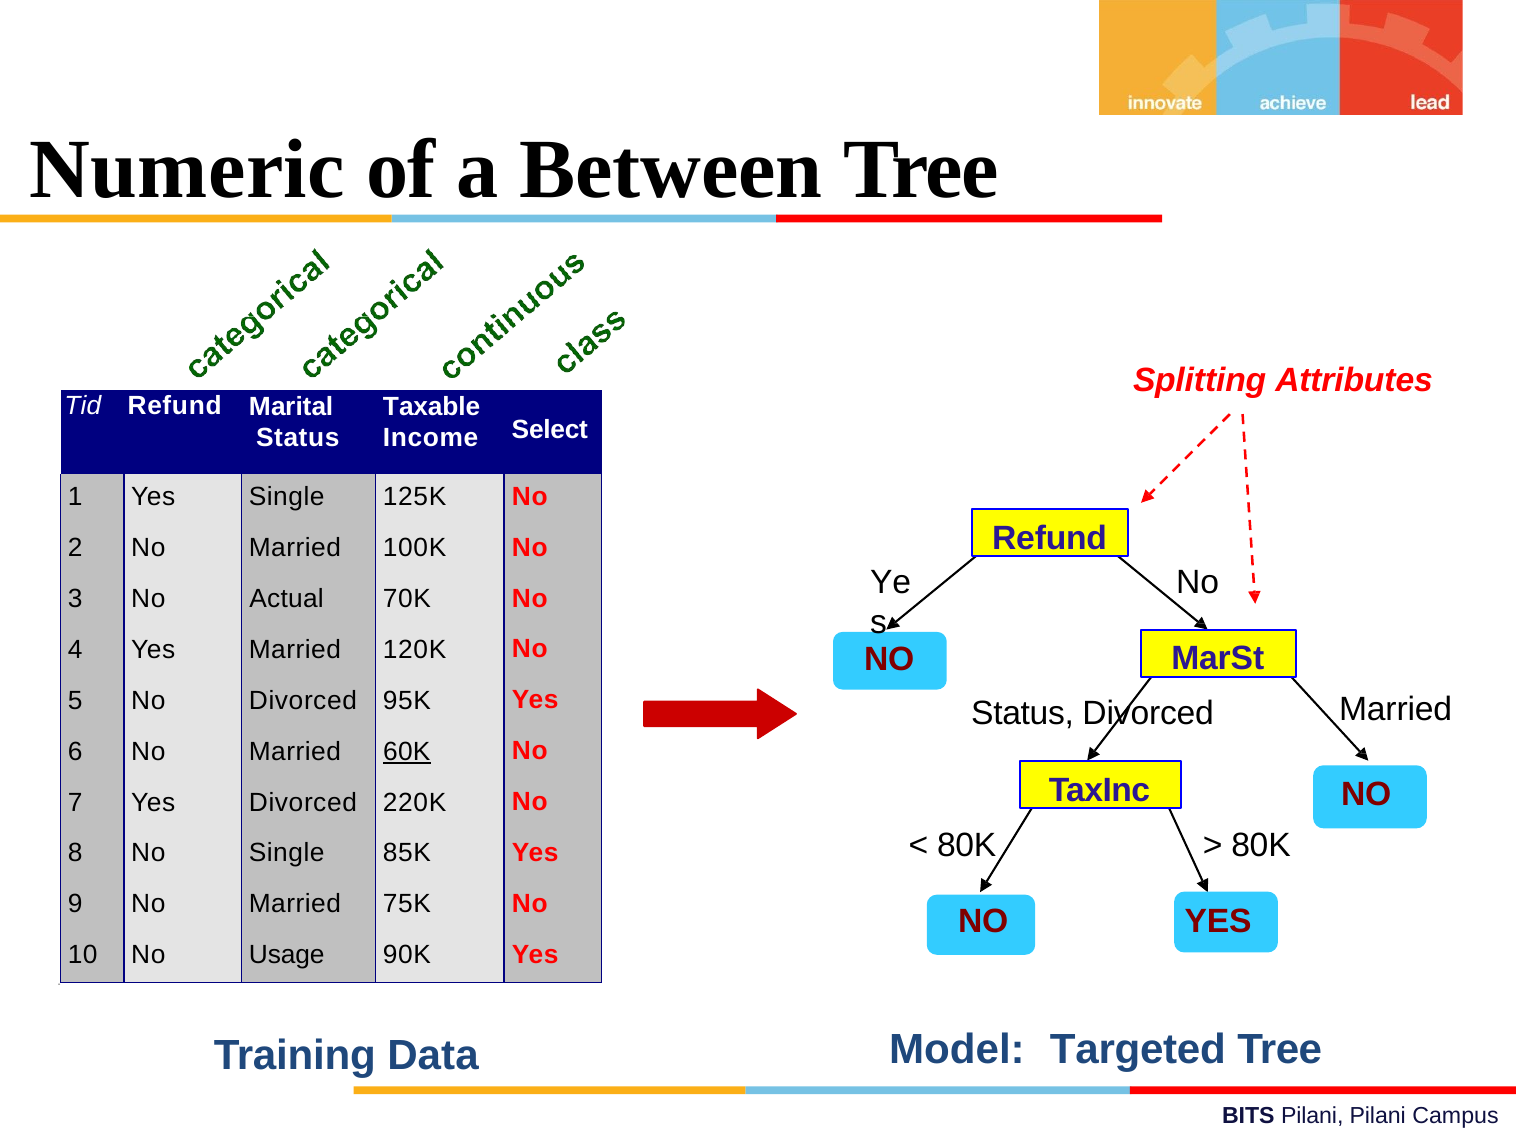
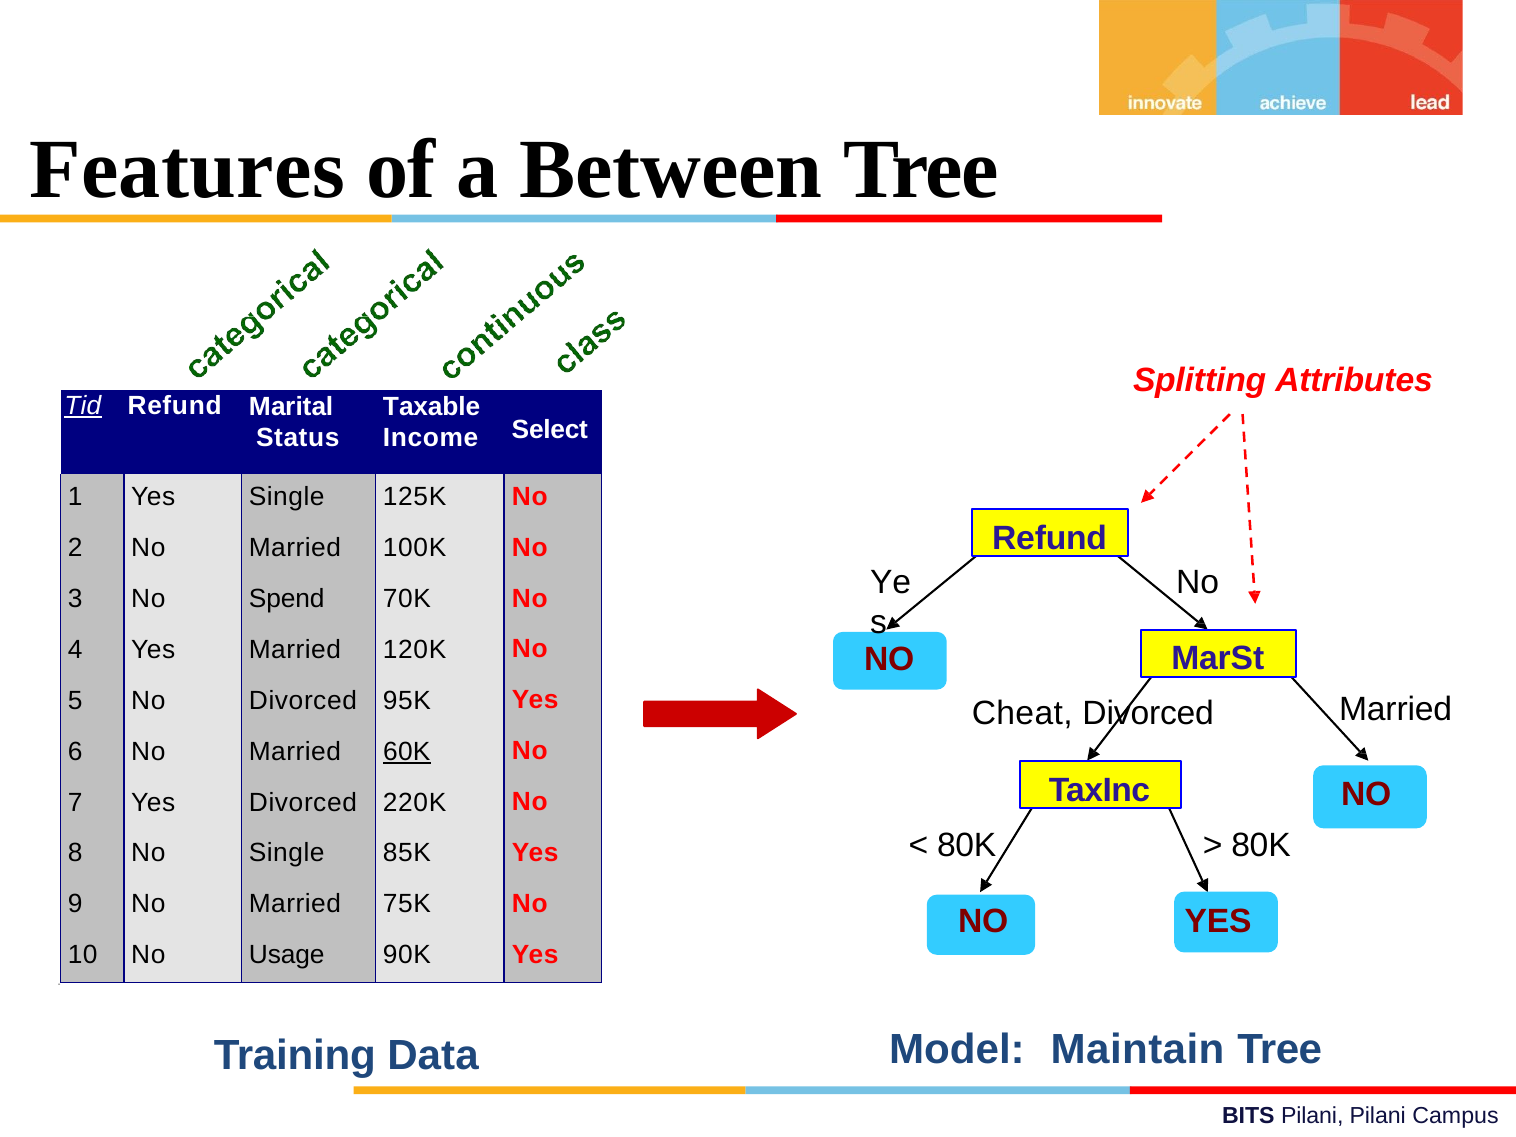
Numeric: Numeric -> Features
Tid underline: none -> present
Actual: Actual -> Spend
Status at (1023, 714): Status -> Cheat
Targeted: Targeted -> Maintain
